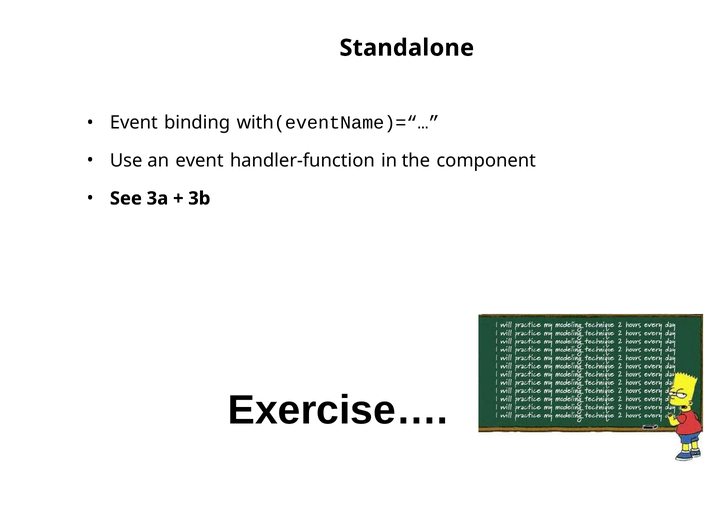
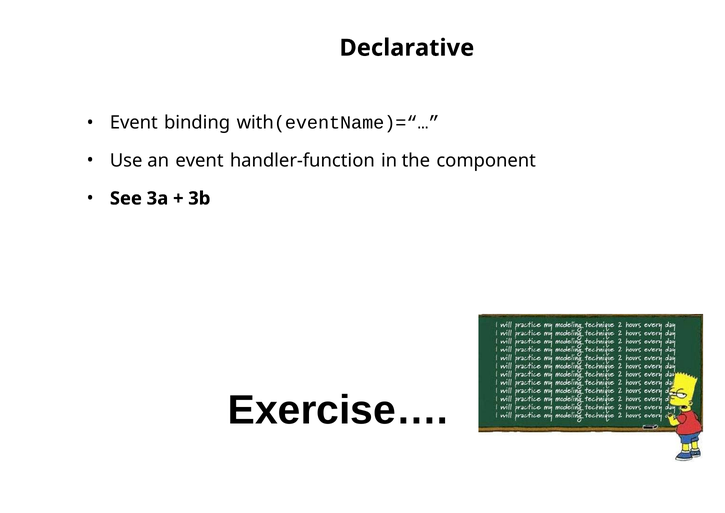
Standalone: Standalone -> Declarative
